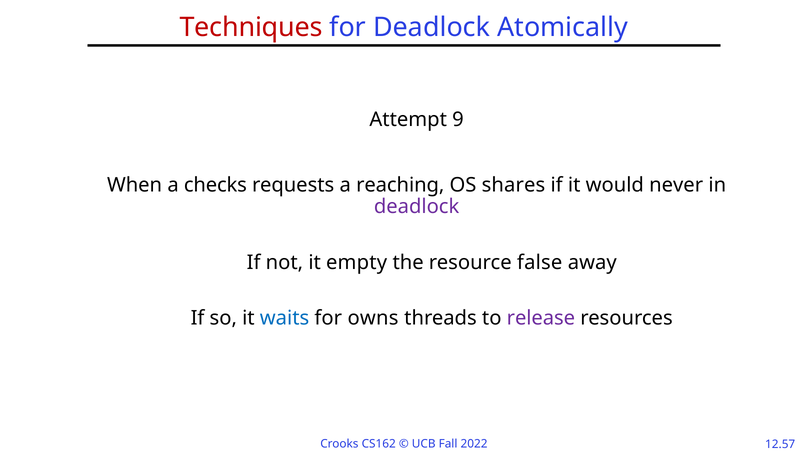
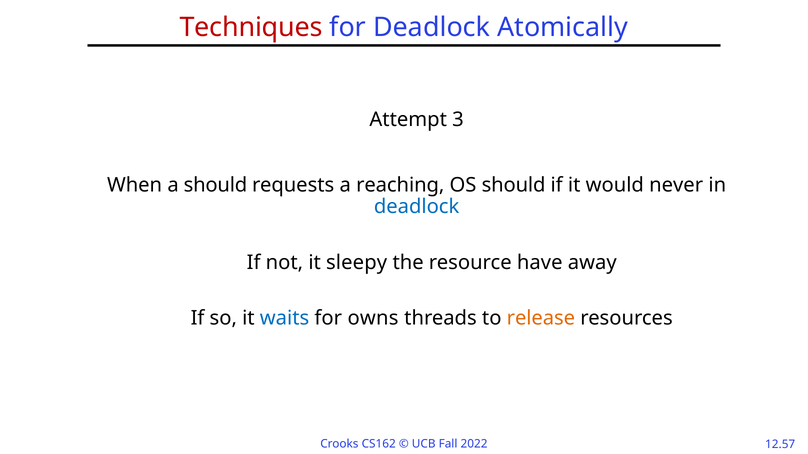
9: 9 -> 3
a checks: checks -> should
OS shares: shares -> should
deadlock at (417, 207) colour: purple -> blue
empty: empty -> sleepy
false: false -> have
release colour: purple -> orange
